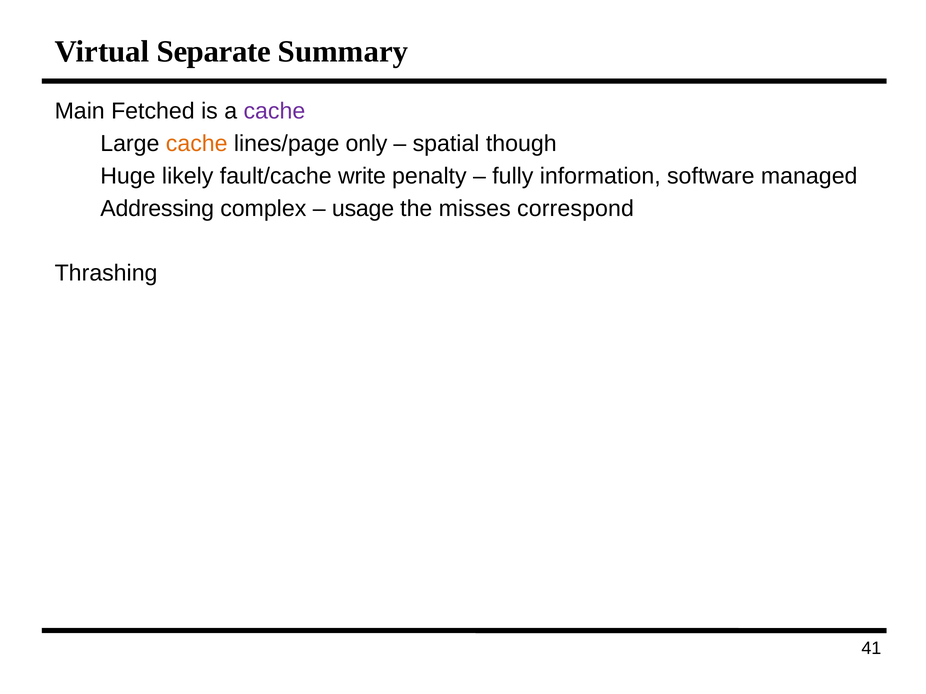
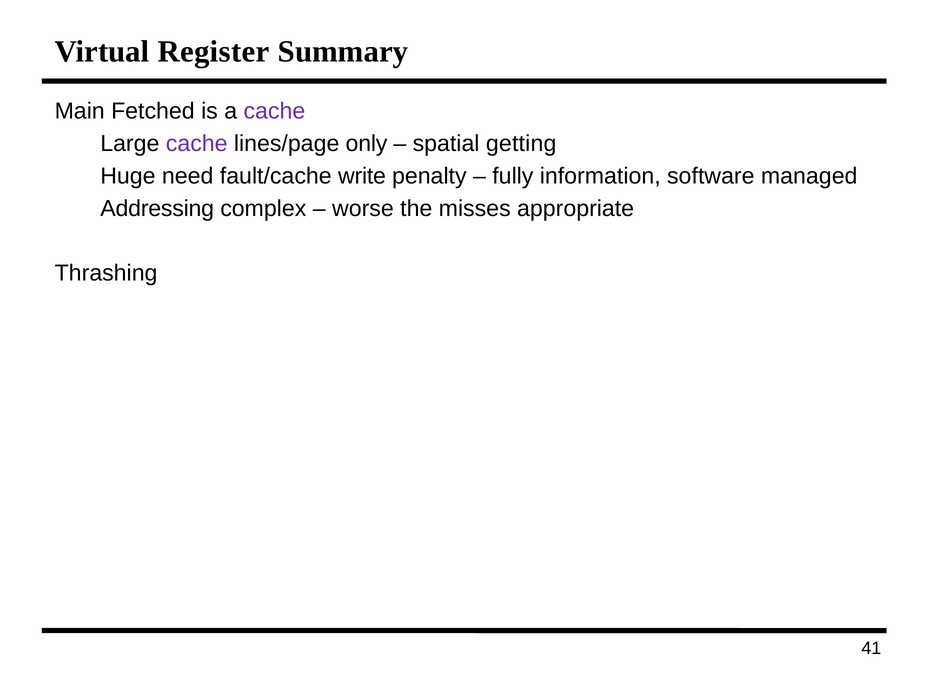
Separate: Separate -> Register
cache at (197, 144) colour: orange -> purple
though: though -> getting
likely: likely -> need
usage: usage -> worse
correspond: correspond -> appropriate
